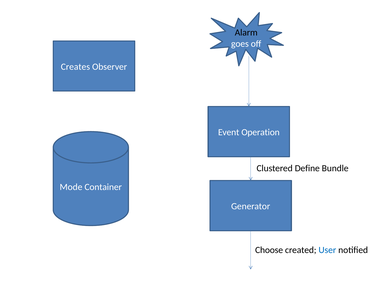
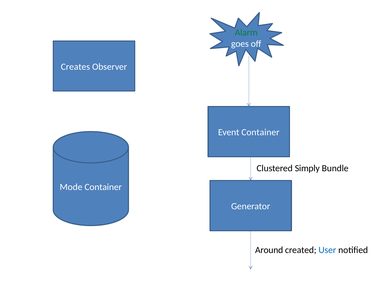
Alarm colour: black -> green
Event Operation: Operation -> Container
Define: Define -> Simply
Choose: Choose -> Around
